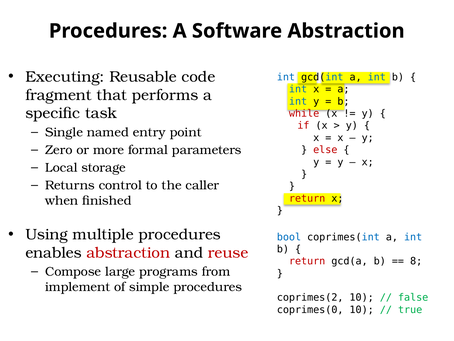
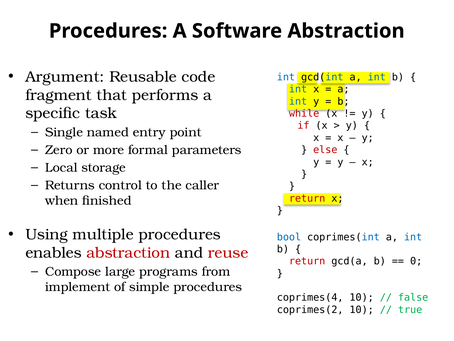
Executing: Executing -> Argument
8: 8 -> 0
coprimes(2: coprimes(2 -> coprimes(4
coprimes(0: coprimes(0 -> coprimes(2
